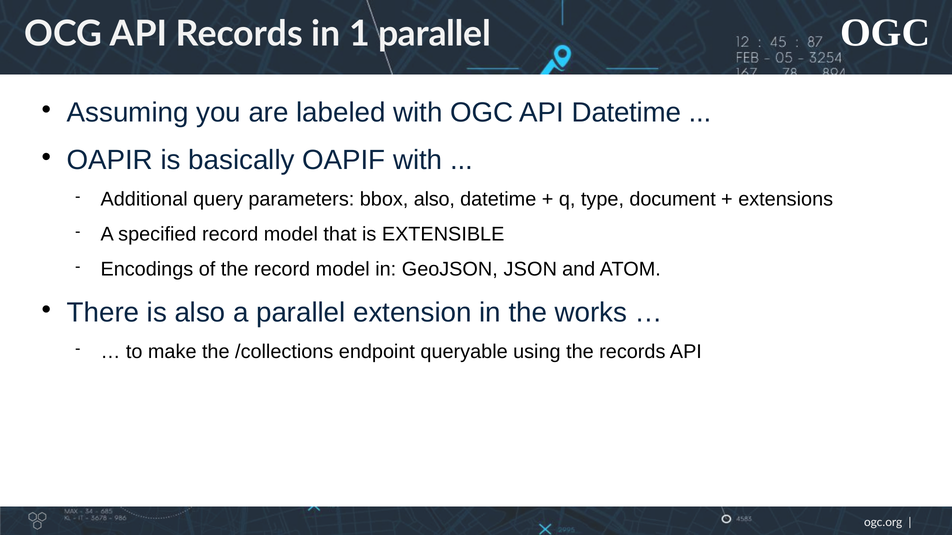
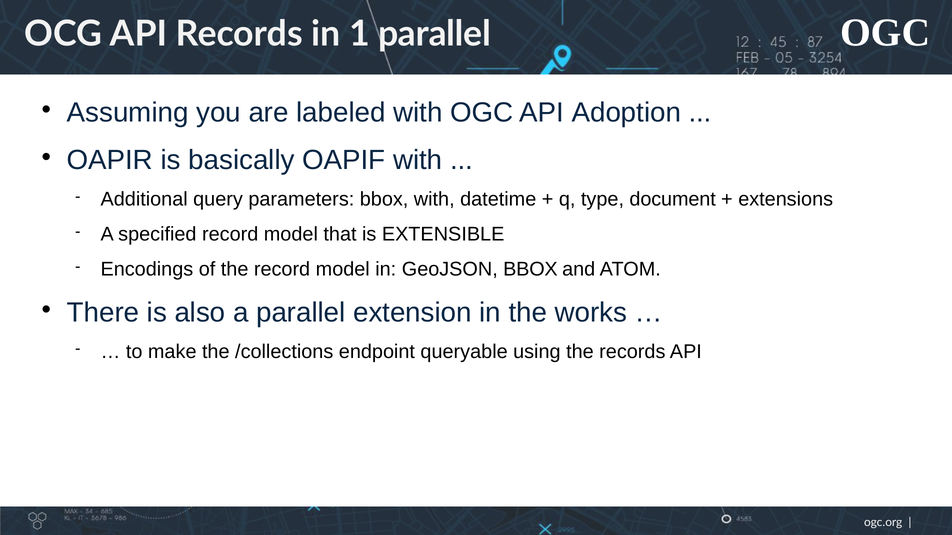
API Datetime: Datetime -> Adoption
bbox also: also -> with
GeoJSON JSON: JSON -> BBOX
